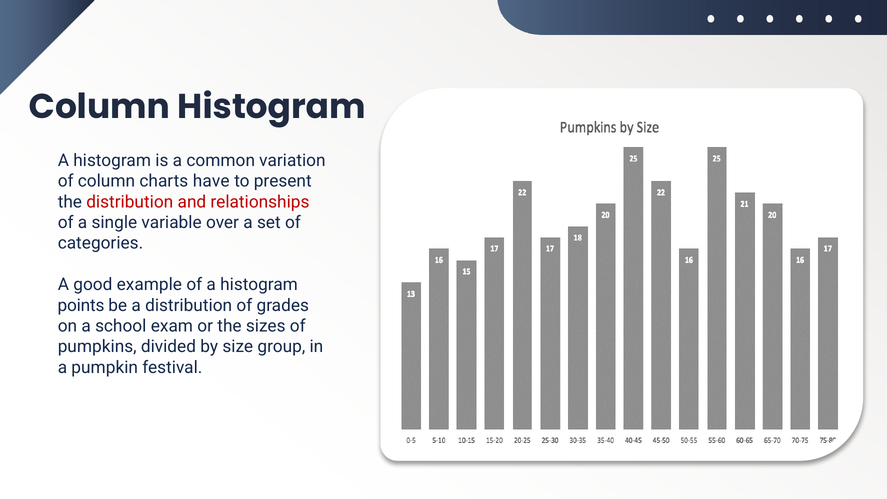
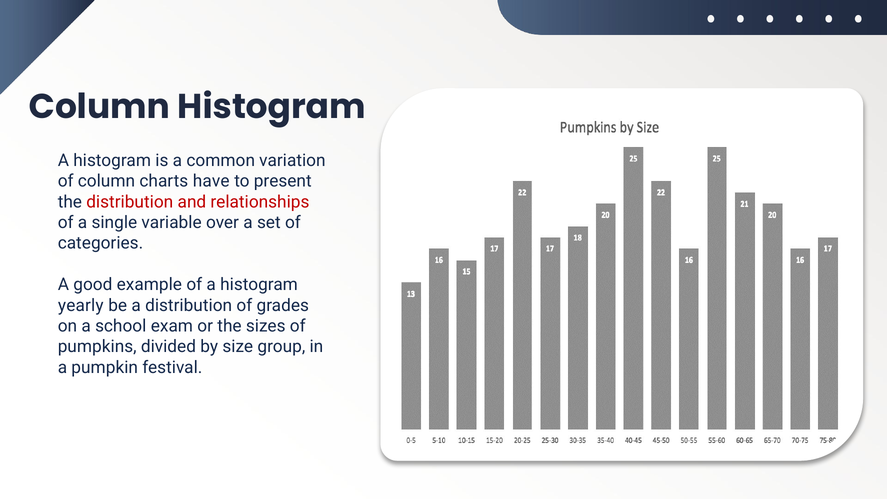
points: points -> yearly
